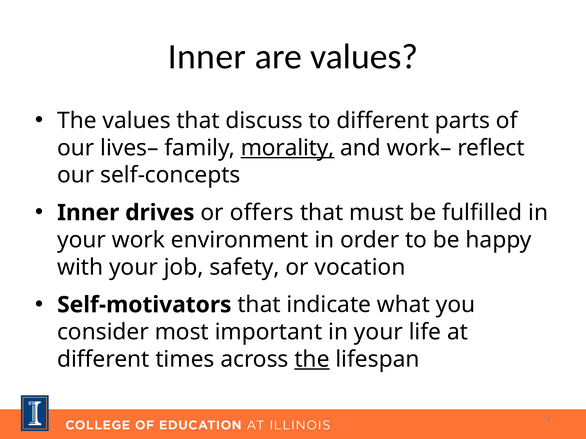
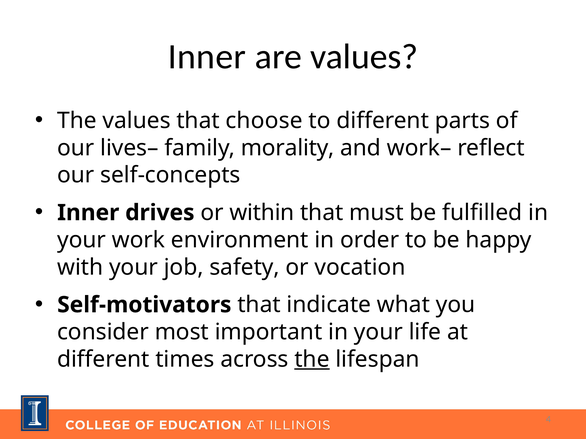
discuss: discuss -> choose
morality underline: present -> none
offers: offers -> within
